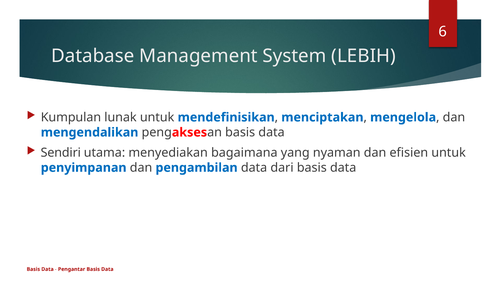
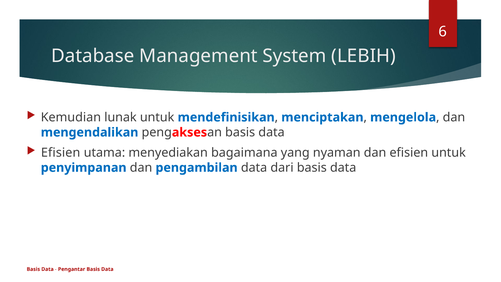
Kumpulan: Kumpulan -> Kemudian
Sendiri at (61, 153): Sendiri -> Efisien
